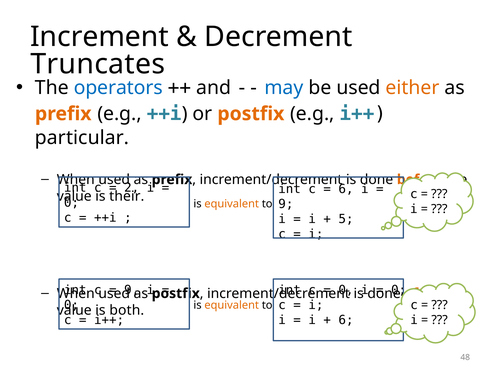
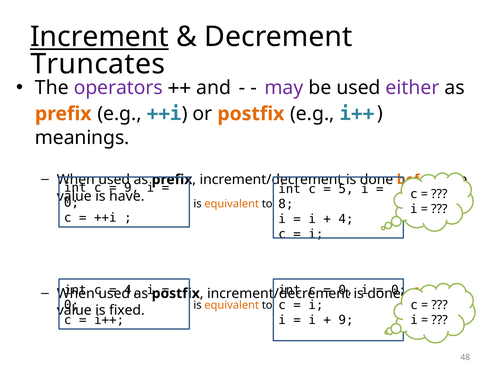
Increment underline: none -> present
operators colour: blue -> purple
may colour: blue -> purple
either colour: orange -> purple
particular: particular -> meanings
2 at (132, 188): 2 -> 9
6 at (346, 189): 6 -> 5
their: their -> have
9 at (286, 204): 9 -> 8
5 at (346, 219): 5 -> 4
9 at (132, 290): 9 -> 4
both: both -> fixed
6 at (346, 320): 6 -> 9
